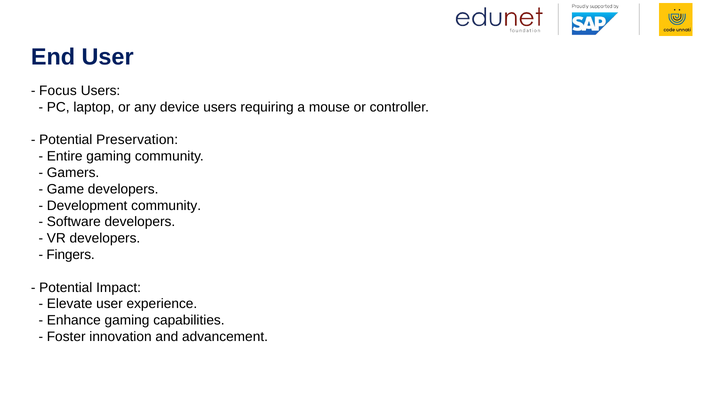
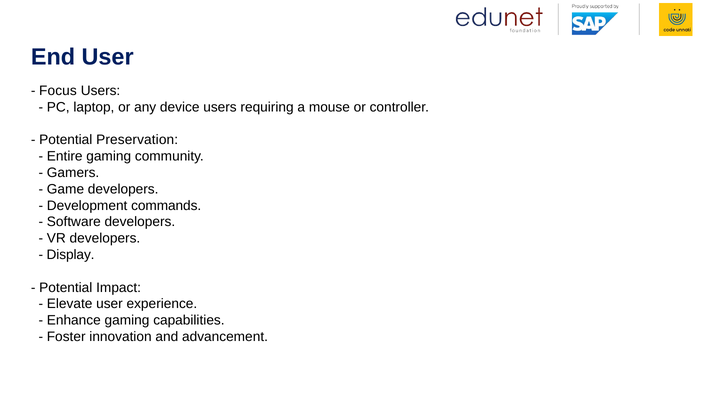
Development community: community -> commands
Fingers: Fingers -> Display
